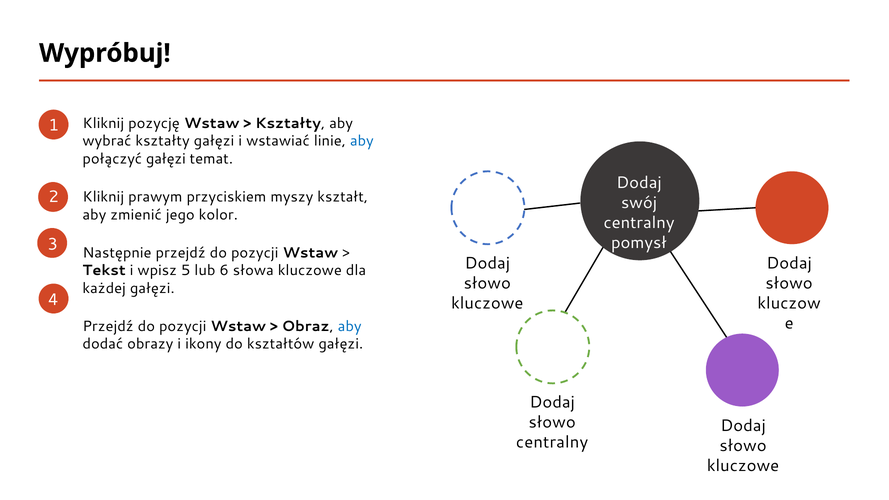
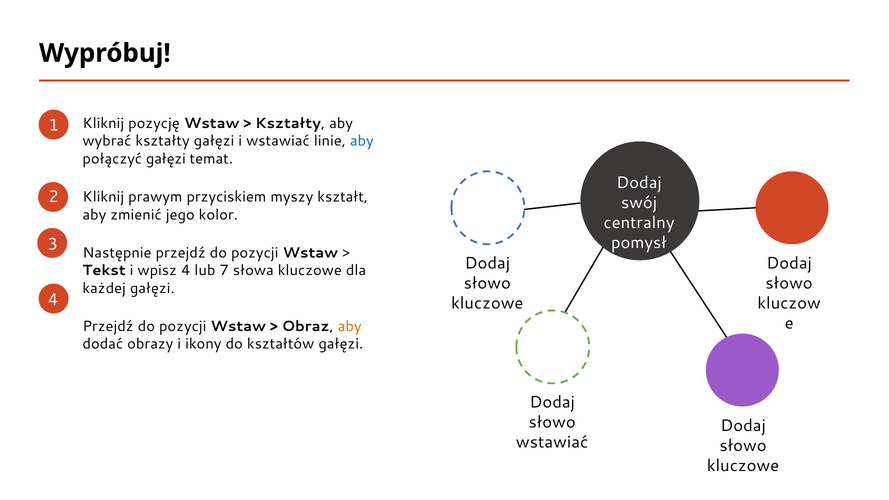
wpisz 5: 5 -> 4
6: 6 -> 7
aby at (350, 326) colour: blue -> orange
centralny at (552, 442): centralny -> wstawiać
